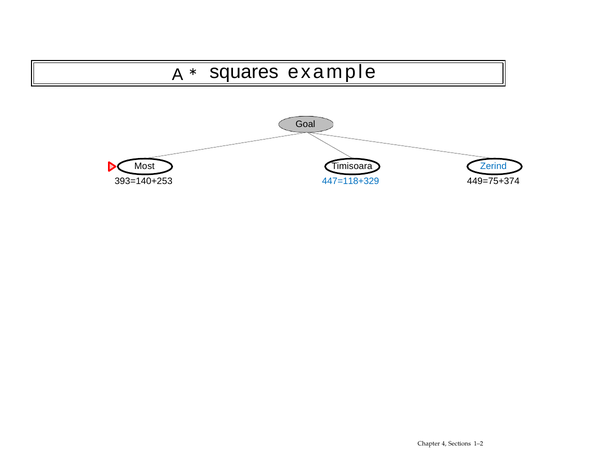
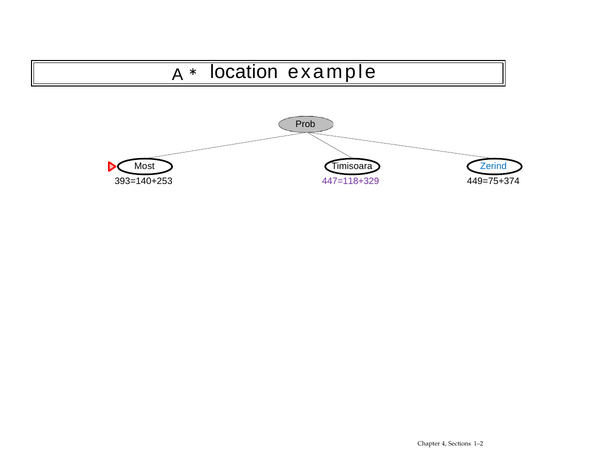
squares: squares -> location
Goal: Goal -> Prob
447=118+329 colour: blue -> purple
